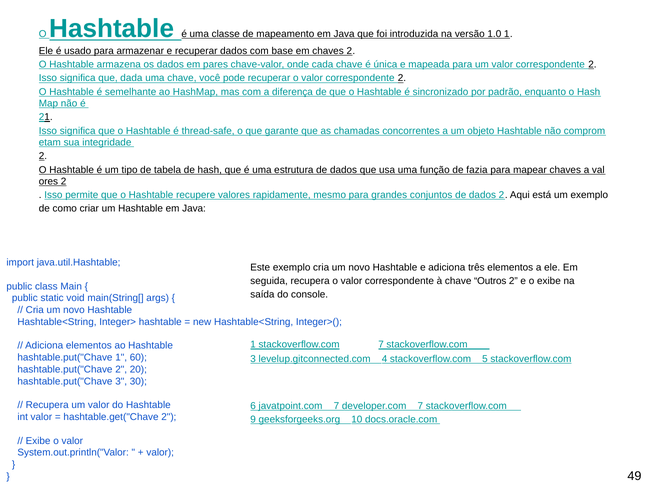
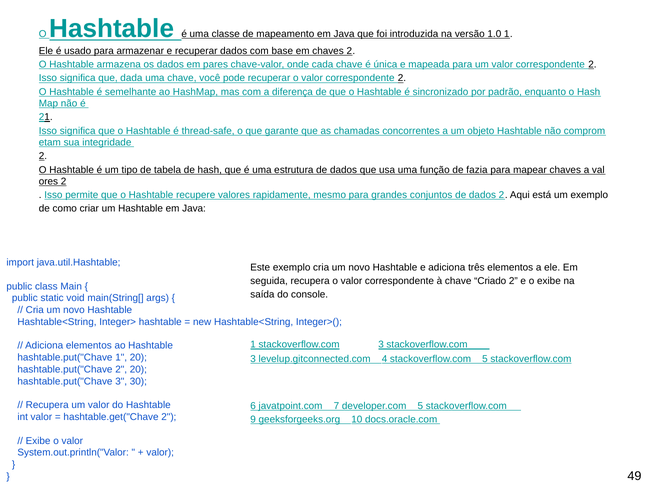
Outros: Outros -> Criado
1 stackoverflow.com 7: 7 -> 3
1 60: 60 -> 20
developer.com 7: 7 -> 5
